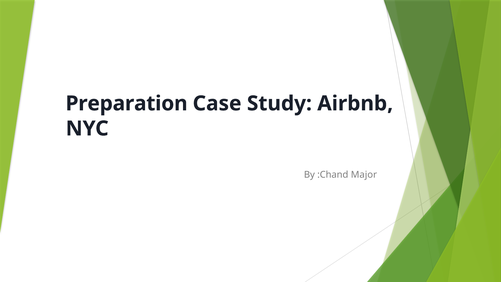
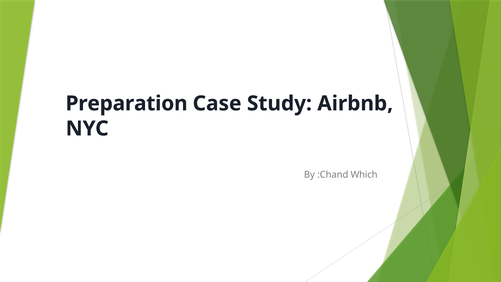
Major: Major -> Which
